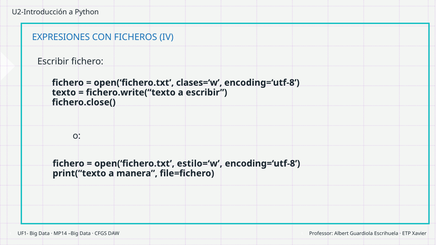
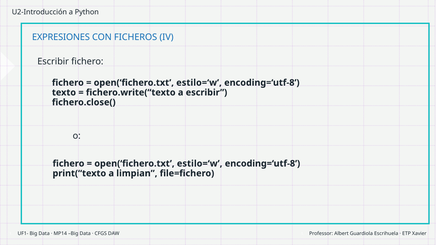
clases=‘w at (199, 83): clases=‘w -> estilo=‘w
manera: manera -> limpian
